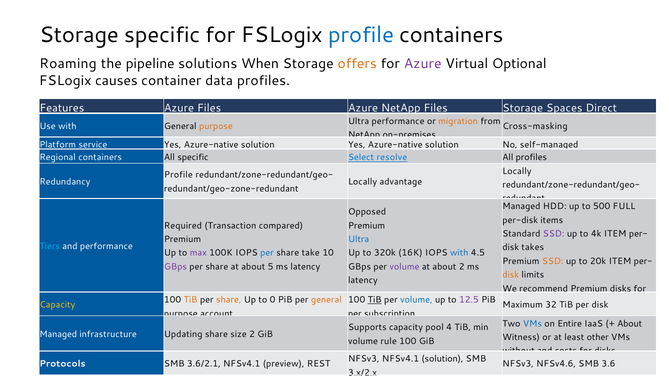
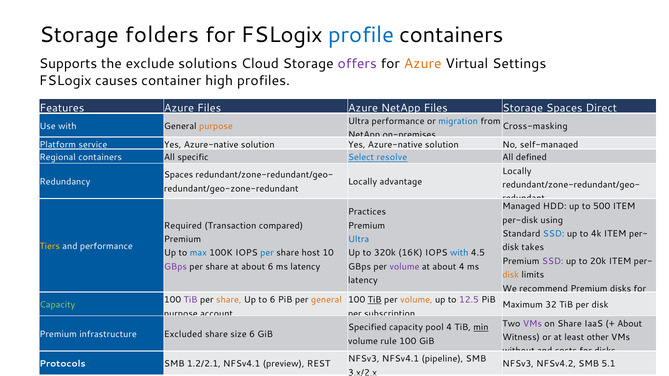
Storage specific: specific -> folders
Roaming: Roaming -> Supports
pipeline: pipeline -> exclude
When: When -> Cloud
offers colour: orange -> purple
Azure at (423, 64) colour: purple -> orange
Optional: Optional -> Settings
data: data -> high
migration colour: orange -> blue
All profiles: profiles -> defined
Profile at (178, 175): Profile -> Spaces
500 FULL: FULL -> ITEM
Opposed: Opposed -> Practices
items: items -> using
SSD at (554, 234) colour: purple -> blue
Tiers colour: light blue -> yellow
max colour: purple -> blue
take: take -> host
SSD at (553, 261) colour: orange -> purple
about 5: 5 -> 6
about 2: 2 -> 4
TiB at (191, 300) colour: orange -> purple
to 0: 0 -> 6
volume at (416, 300) colour: blue -> orange
Capacity at (57, 305) colour: yellow -> light green
VMs at (532, 324) colour: blue -> purple
on Entire: Entire -> Share
Supports: Supports -> Specified
min underline: none -> present
Managed at (58, 335): Managed -> Premium
Updating: Updating -> Excluded
size 2: 2 -> 6
solution at (442, 359): solution -> pipeline
3.6/2.1: 3.6/2.1 -> 1.2/2.1
NFSv4.6: NFSv4.6 -> NFSv4.2
3.6: 3.6 -> 5.1
